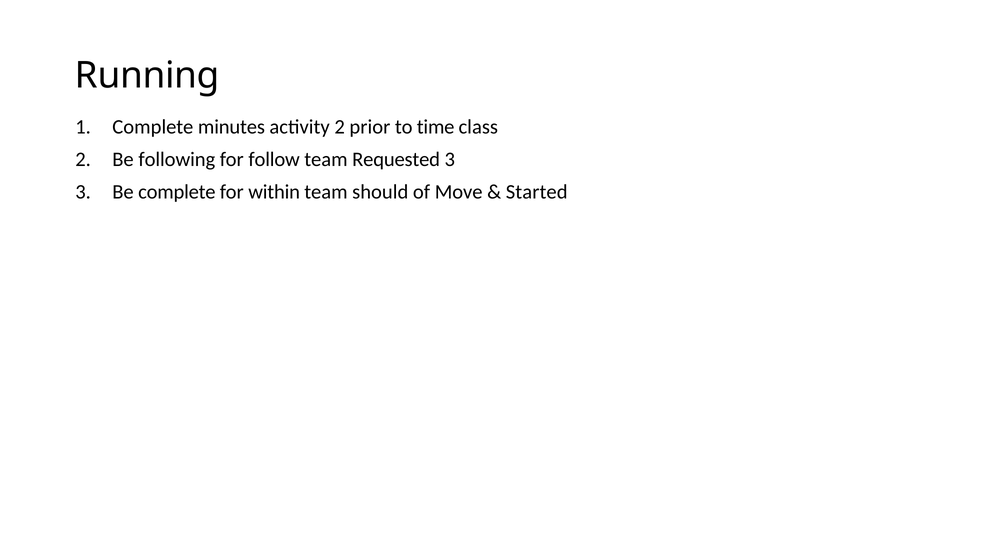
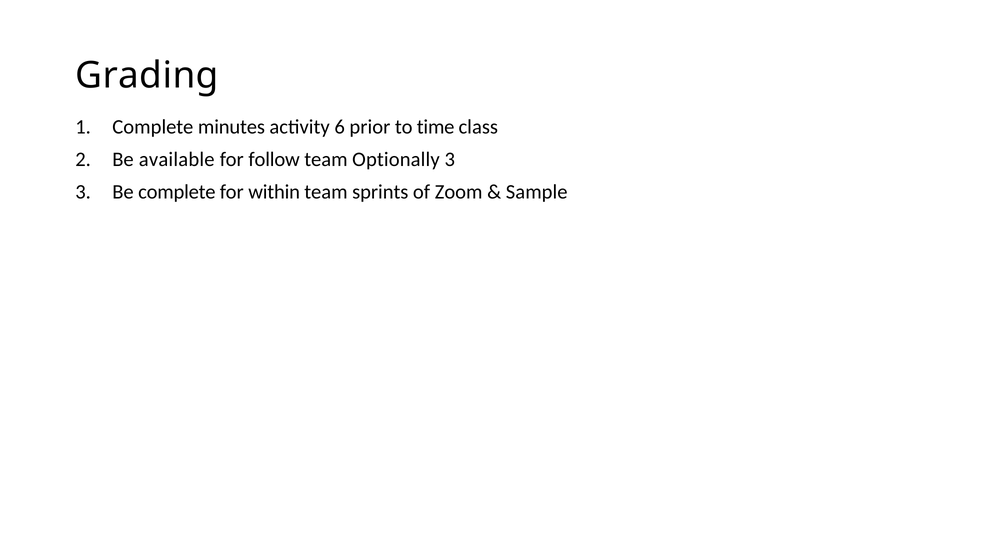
Running: Running -> Grading
activity 2: 2 -> 6
following: following -> available
Requested: Requested -> Optionally
should: should -> sprints
Move: Move -> Zoom
Started: Started -> Sample
